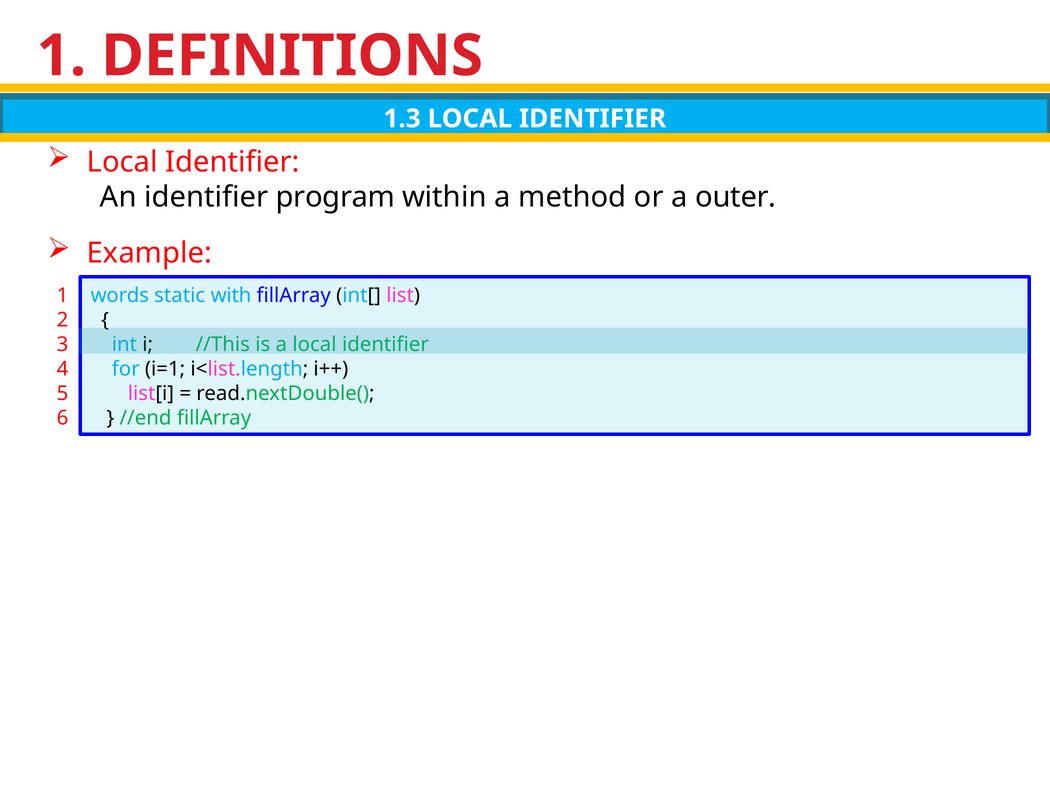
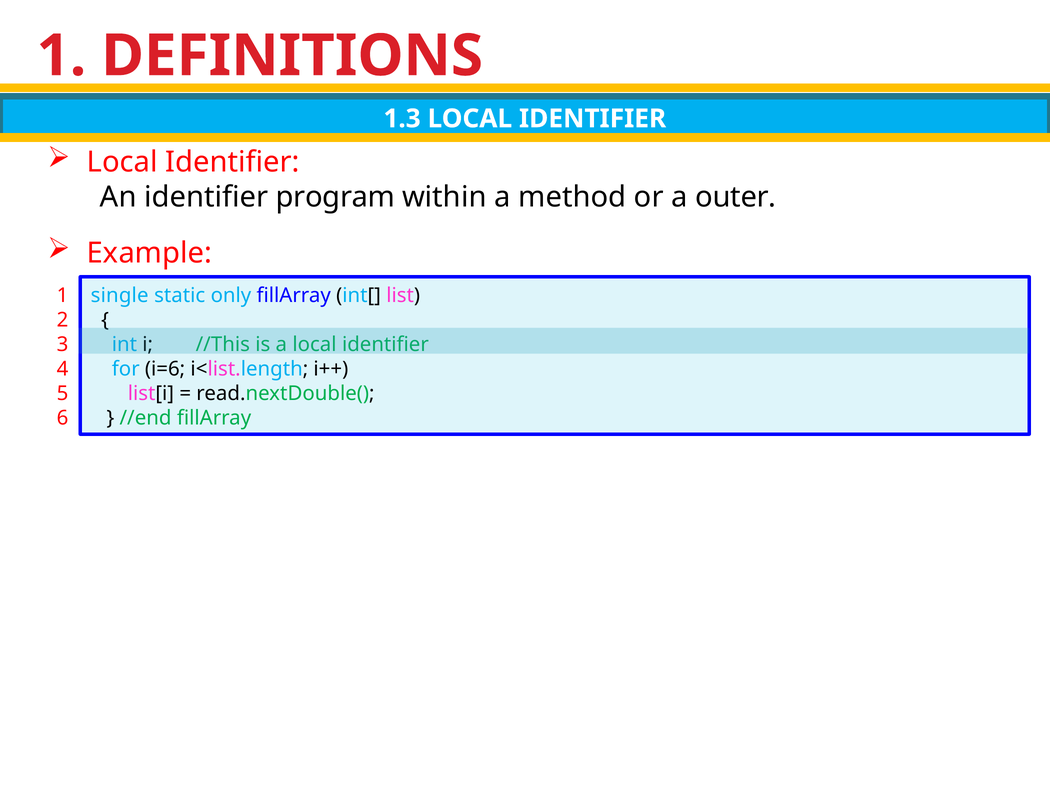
words: words -> single
with: with -> only
i=1: i=1 -> i=6
